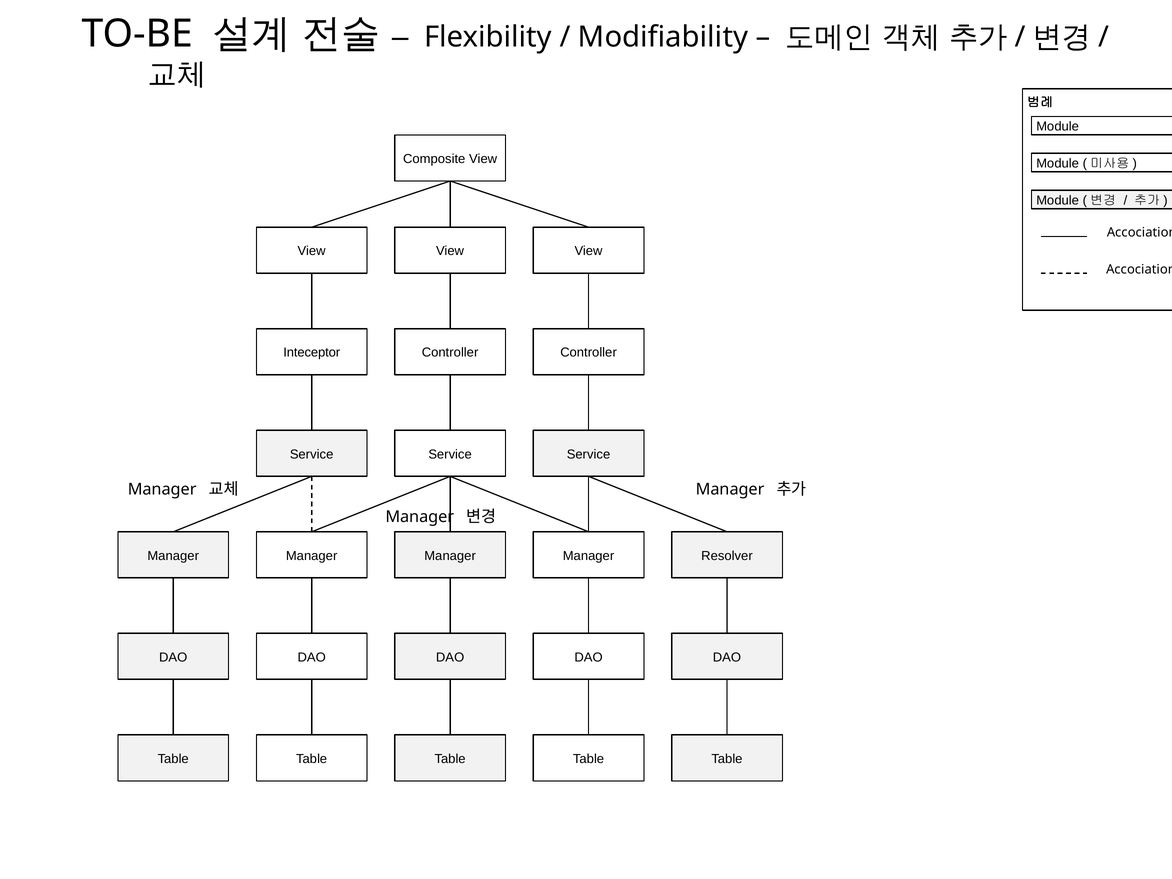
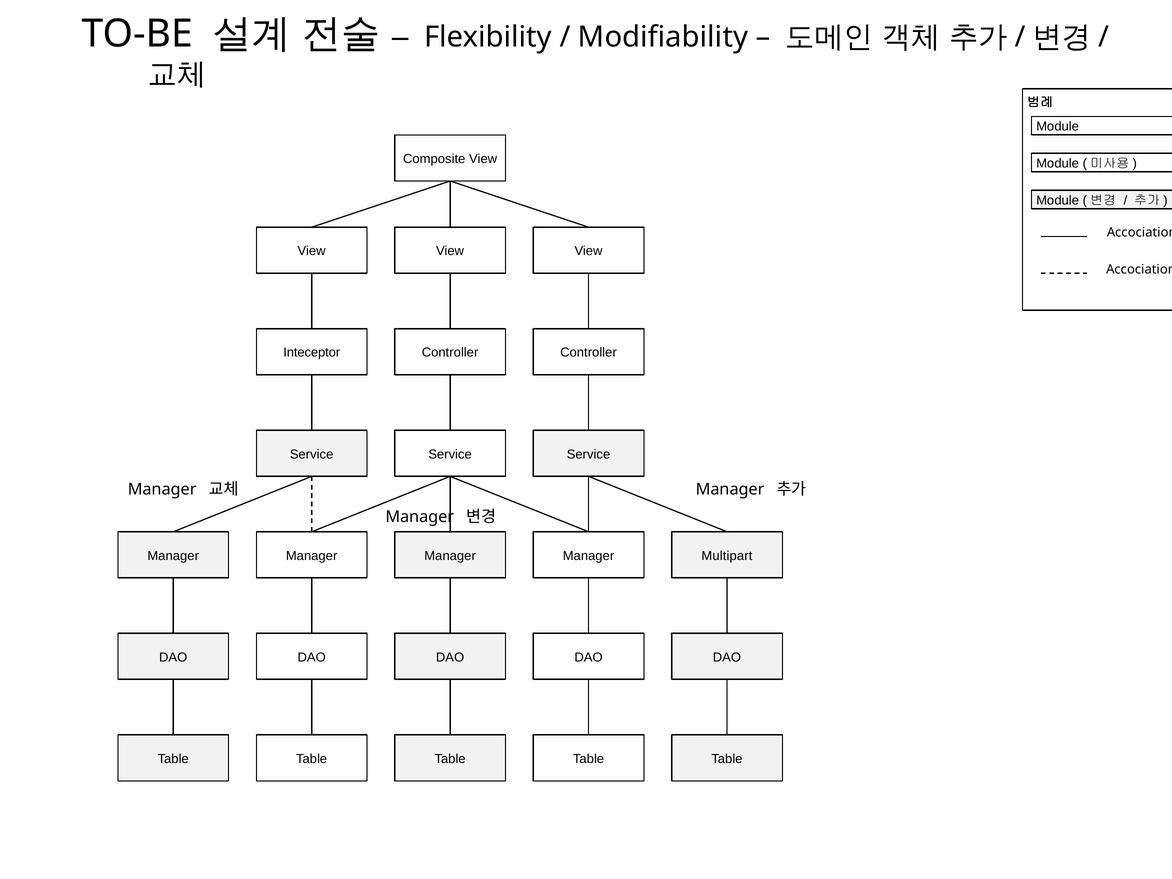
Resolver: Resolver -> Multipart
